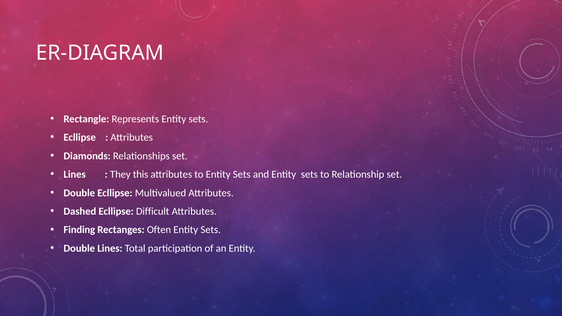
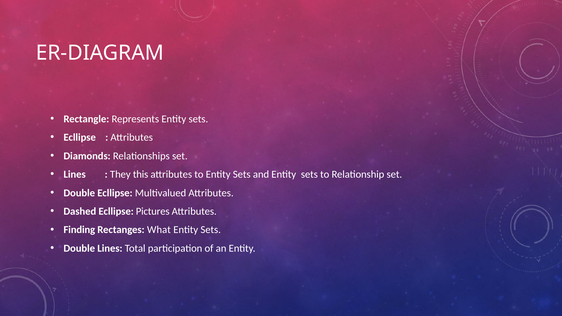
Difficult: Difficult -> Pictures
Often: Often -> What
